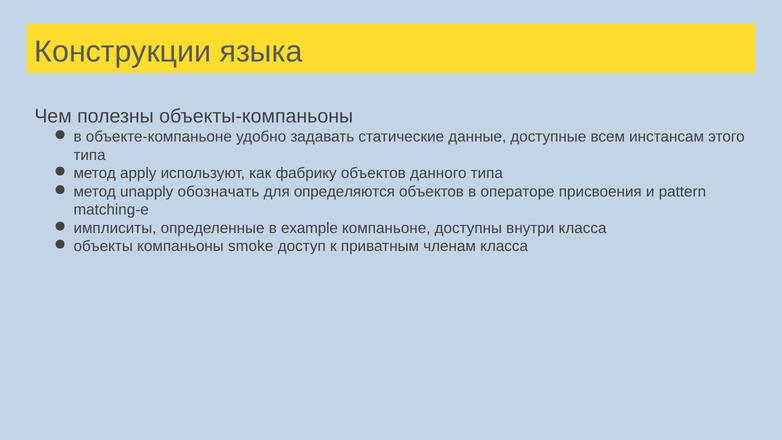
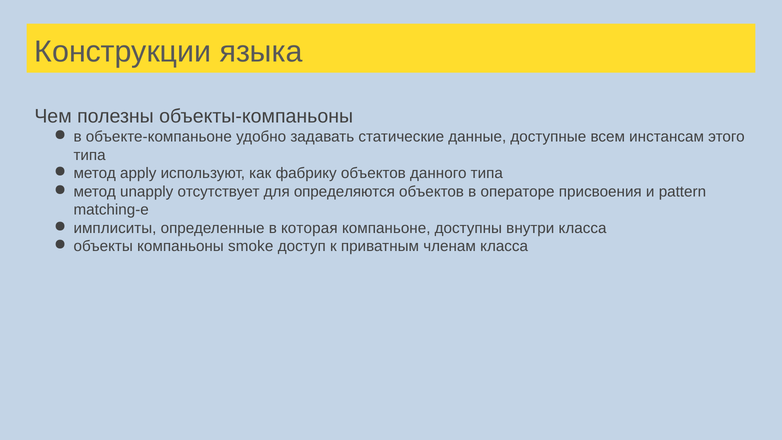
обозначать: обозначать -> отсутствует
example: example -> которая
